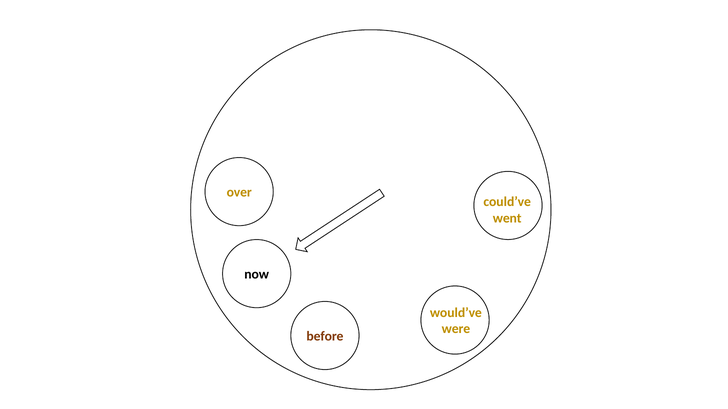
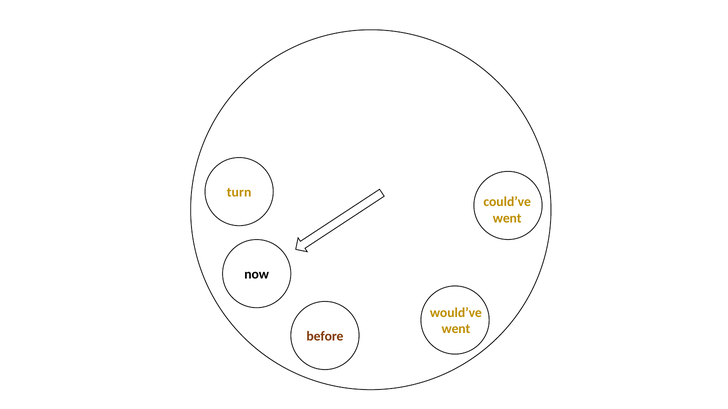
over: over -> turn
were at (456, 329): were -> went
